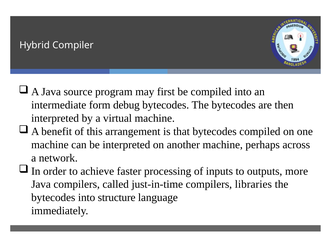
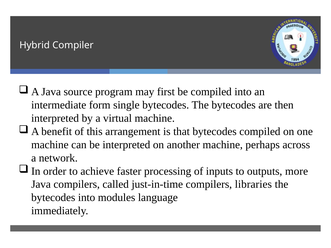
debug: debug -> single
structure: structure -> modules
